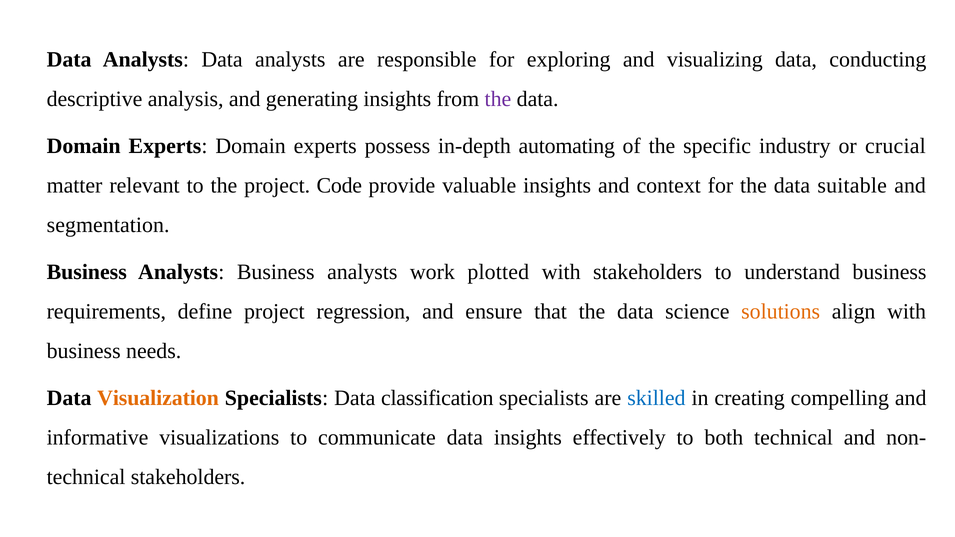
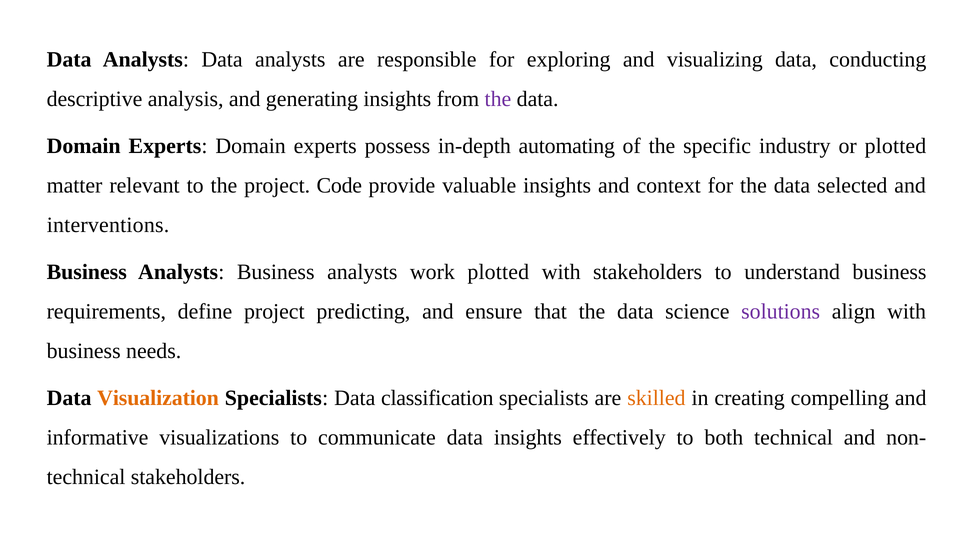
or crucial: crucial -> plotted
suitable: suitable -> selected
segmentation: segmentation -> interventions
regression: regression -> predicting
solutions colour: orange -> purple
skilled colour: blue -> orange
